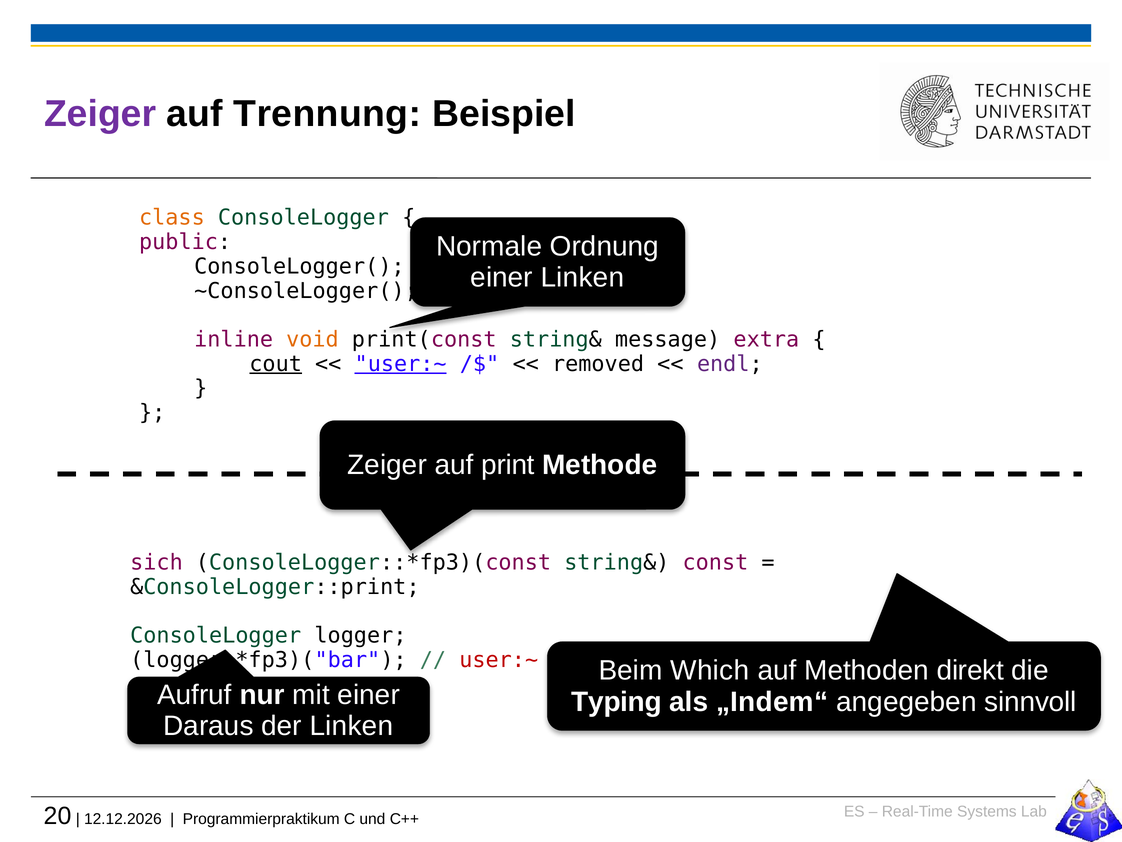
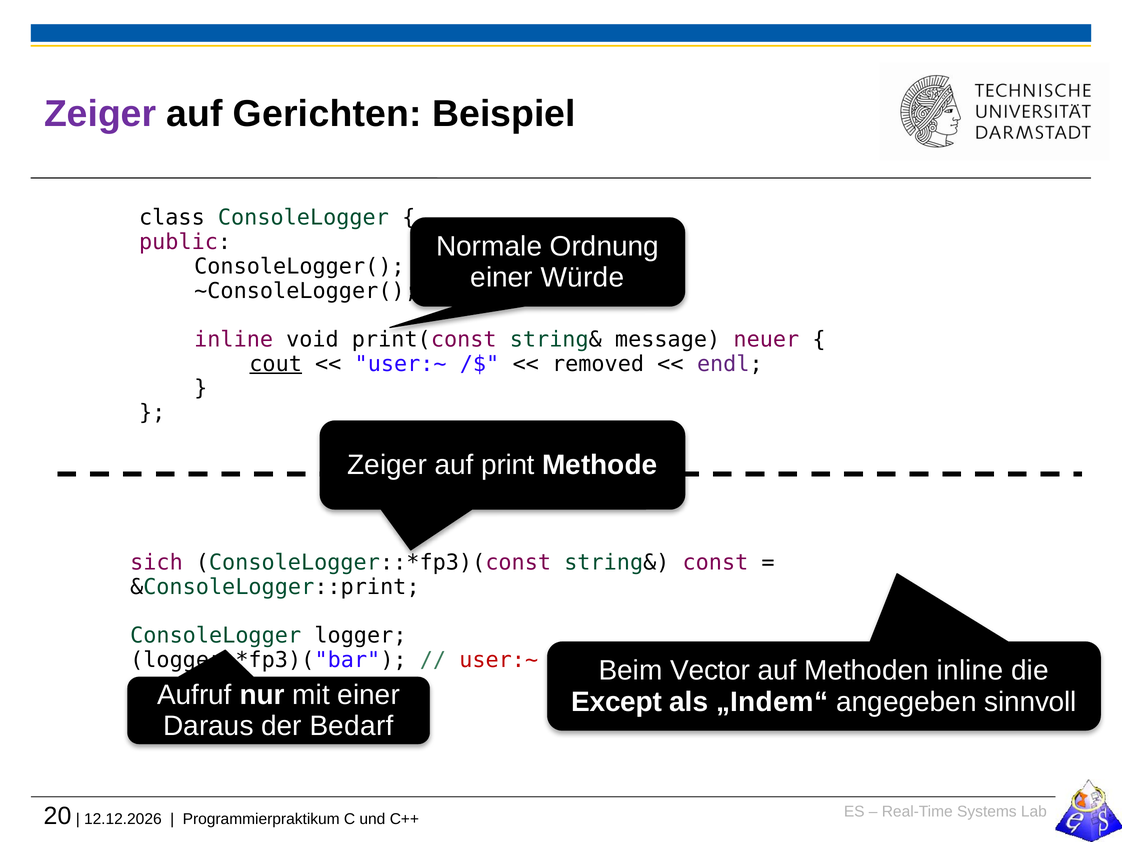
Trennung: Trennung -> Gerichten
class colour: orange -> black
einer Linken: Linken -> Würde
void colour: orange -> black
extra: extra -> neuer
user:~ at (401, 364) underline: present -> none
Which: Which -> Vector
Methoden direkt: direkt -> inline
Typing: Typing -> Except
der Linken: Linken -> Bedarf
